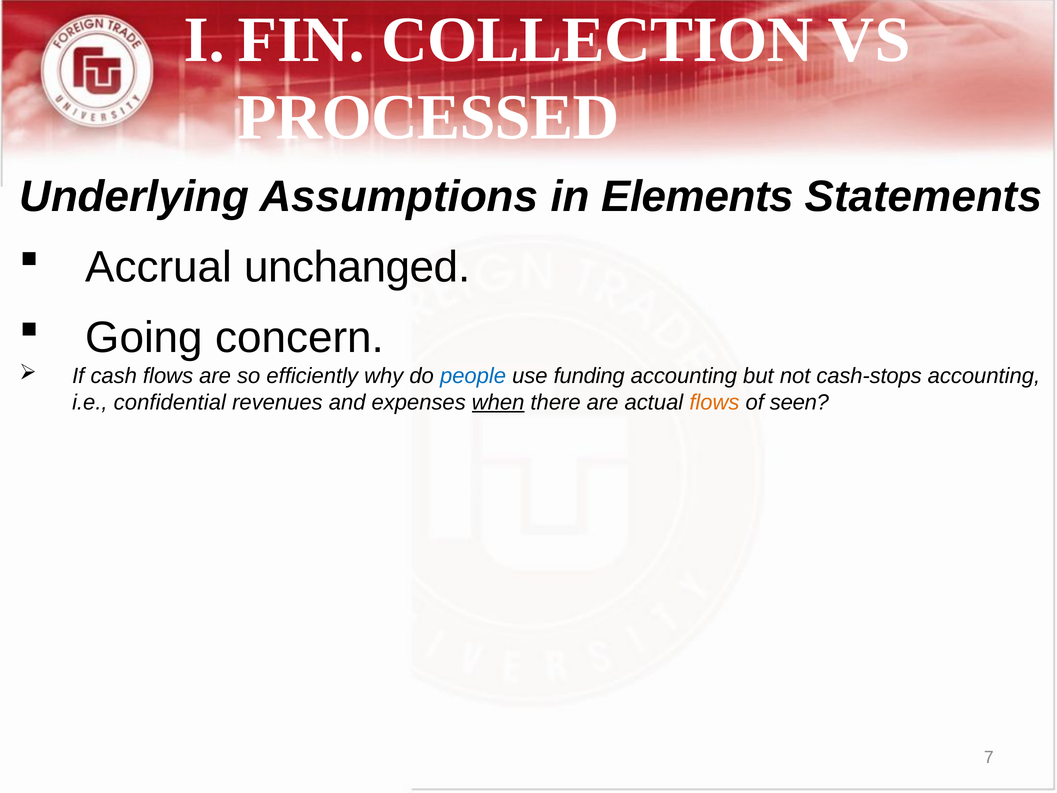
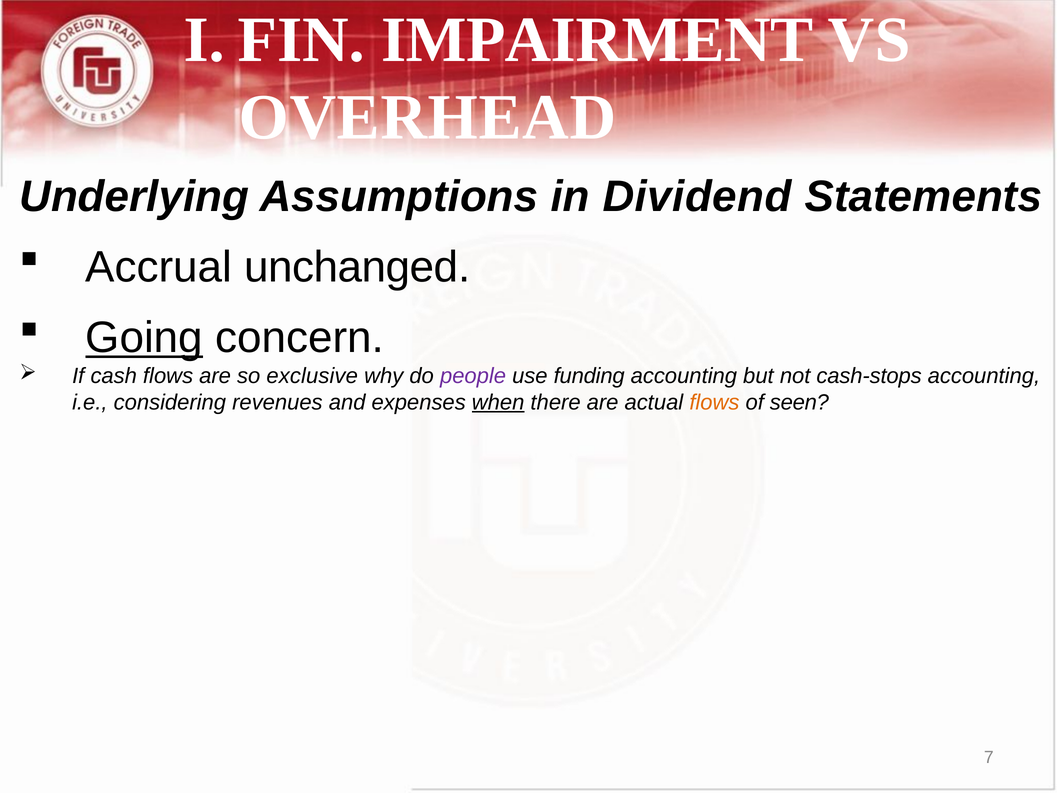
COLLECTION: COLLECTION -> IMPAIRMENT
PROCESSED: PROCESSED -> OVERHEAD
Elements: Elements -> Dividend
Going underline: none -> present
efficiently: efficiently -> exclusive
people colour: blue -> purple
confidential: confidential -> considering
